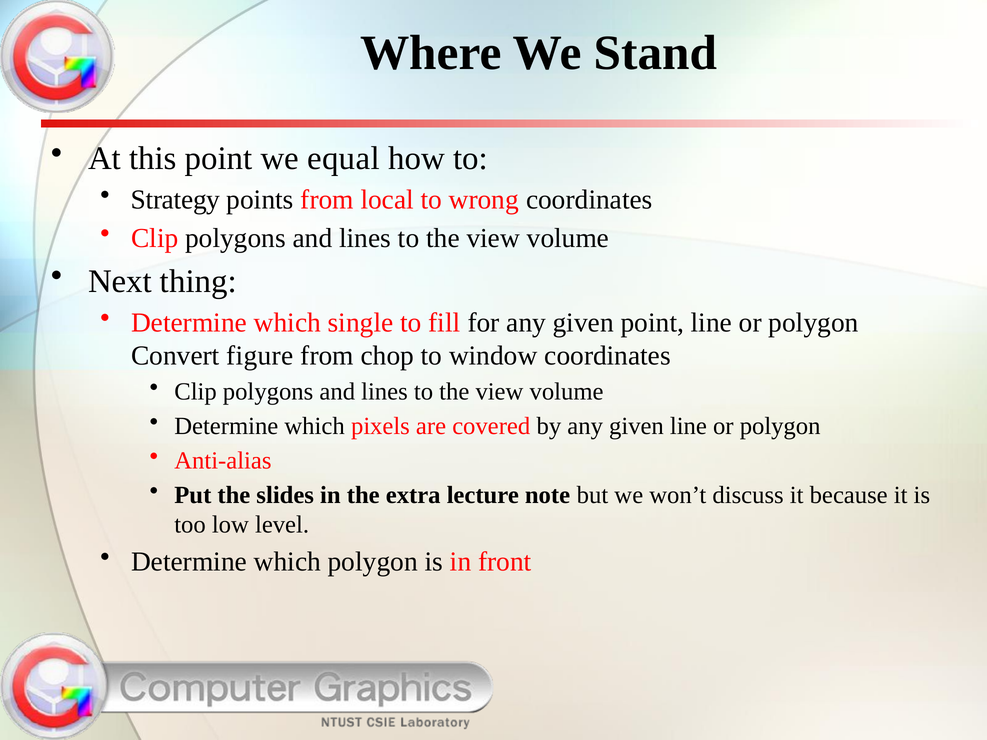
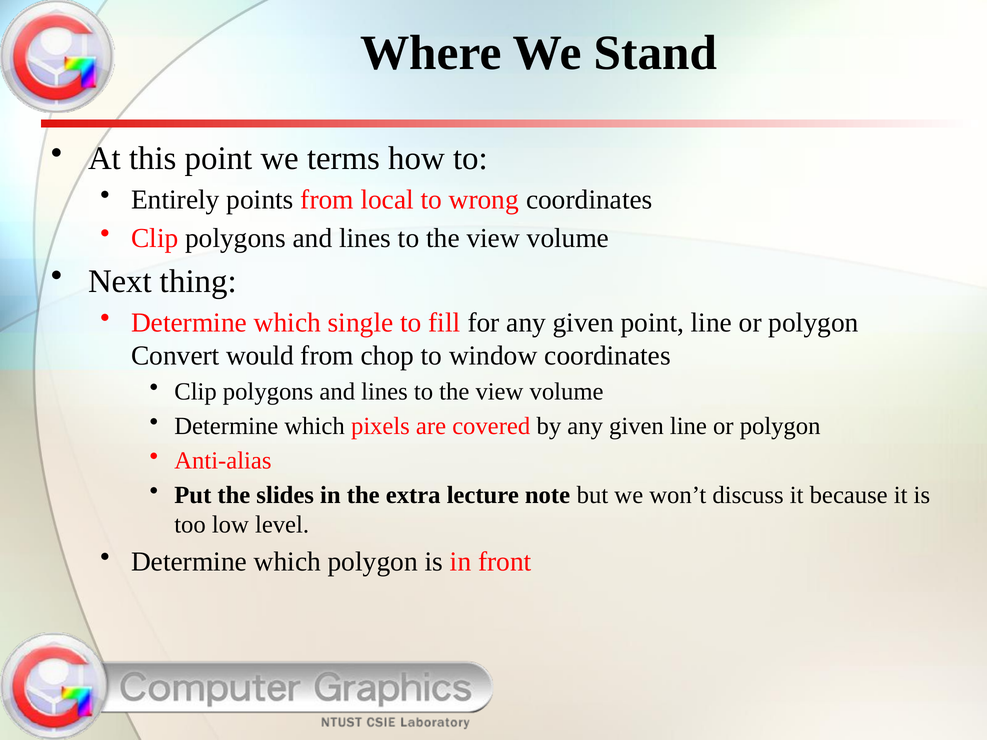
equal: equal -> terms
Strategy: Strategy -> Entirely
figure: figure -> would
